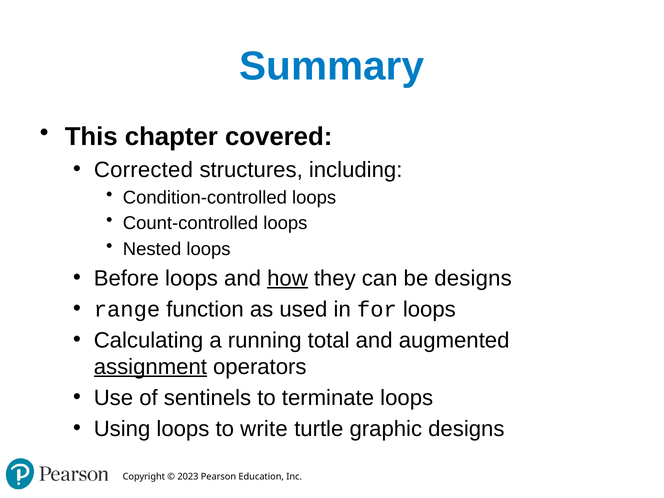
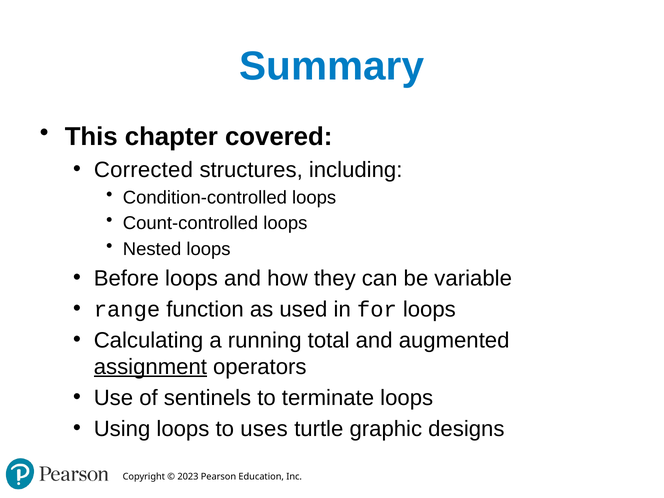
how underline: present -> none
be designs: designs -> variable
write: write -> uses
